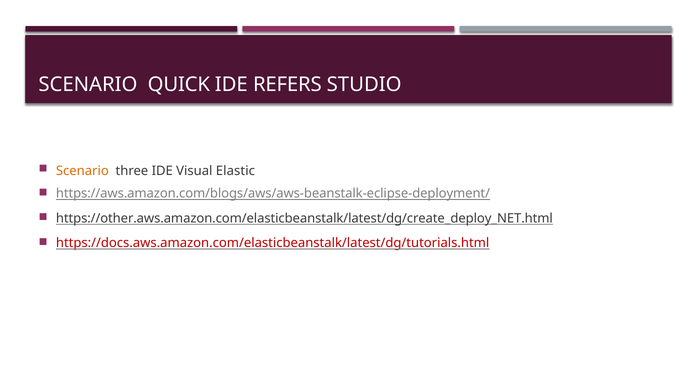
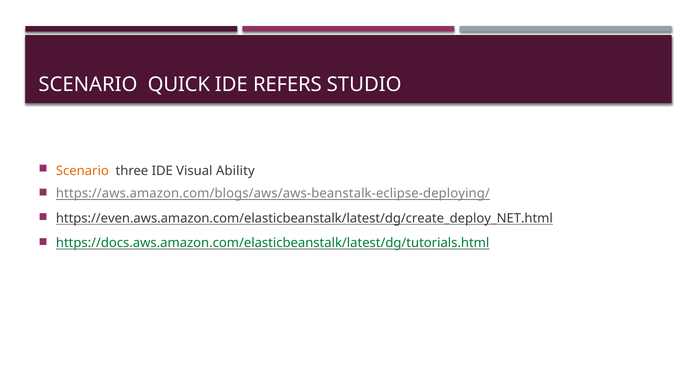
Elastic: Elastic -> Ability
https://aws.amazon.com/blogs/aws/aws-beanstalk-eclipse-deployment/: https://aws.amazon.com/blogs/aws/aws-beanstalk-eclipse-deployment/ -> https://aws.amazon.com/blogs/aws/aws-beanstalk-eclipse-deploying/
https://other.aws.amazon.com/elasticbeanstalk/latest/dg/create_deploy_NET.html: https://other.aws.amazon.com/elasticbeanstalk/latest/dg/create_deploy_NET.html -> https://even.aws.amazon.com/elasticbeanstalk/latest/dg/create_deploy_NET.html
https://docs.aws.amazon.com/elasticbeanstalk/latest/dg/tutorials.html colour: red -> green
